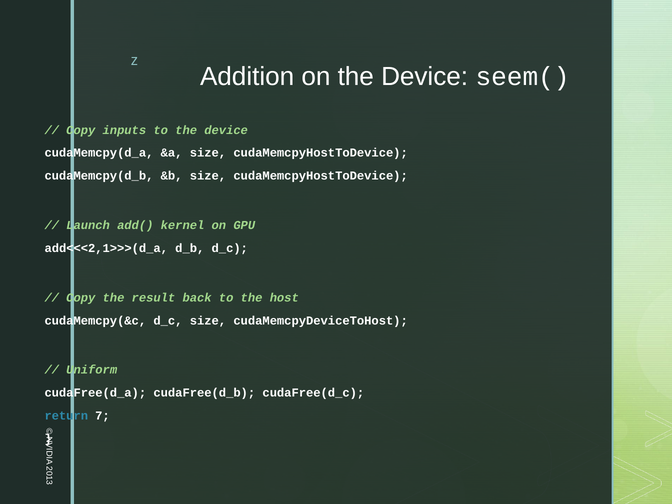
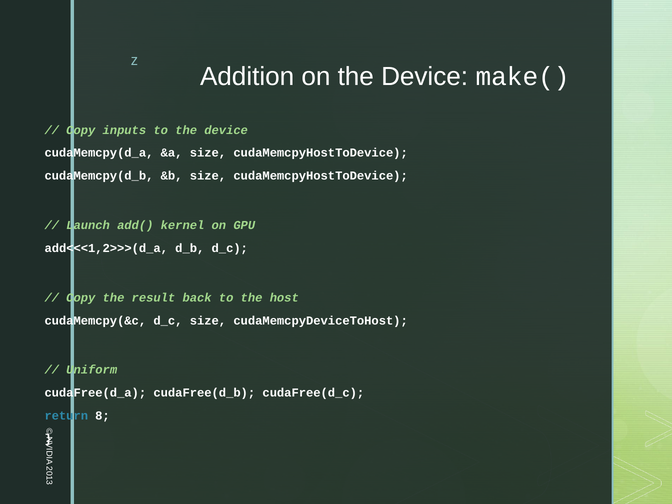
seem(: seem( -> make(
add<<<2,1>>>(d_a: add<<<2,1>>>(d_a -> add<<<1,2>>>(d_a
7: 7 -> 8
